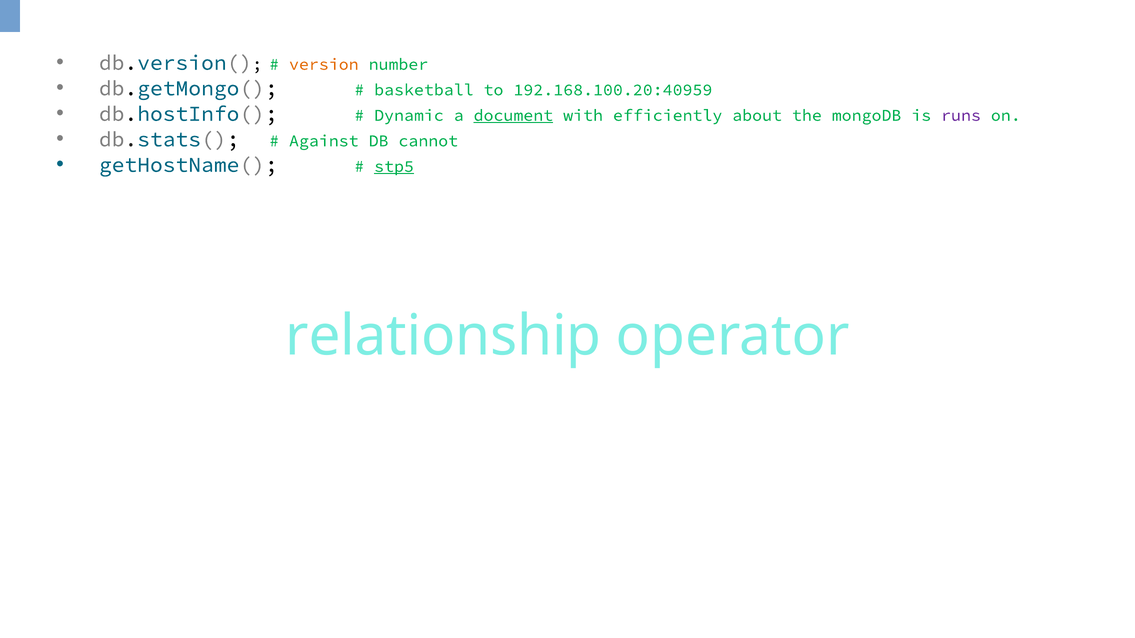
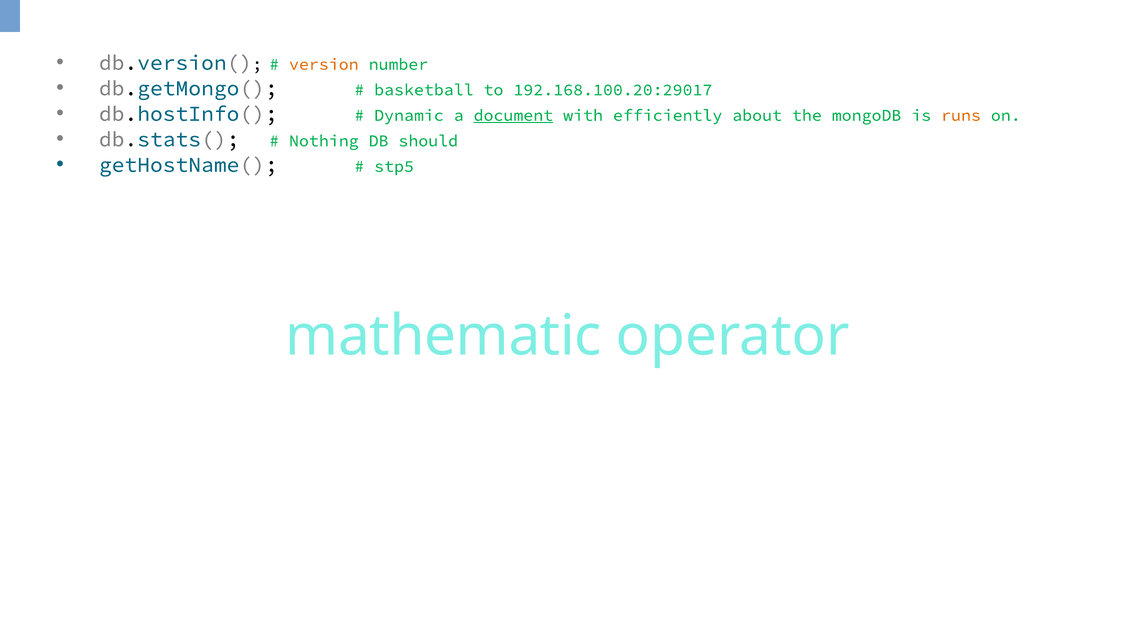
192.168.100.20:40959: 192.168.100.20:40959 -> 192.168.100.20:29017
runs colour: purple -> orange
Against: Against -> Nothing
cannot: cannot -> should
stp5 underline: present -> none
relationship: relationship -> mathematic
